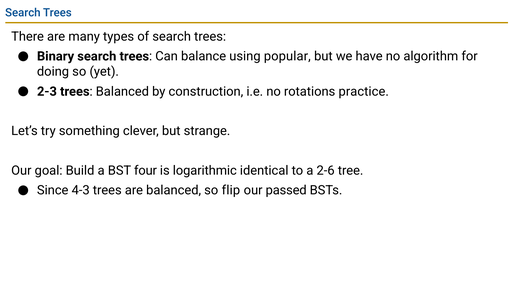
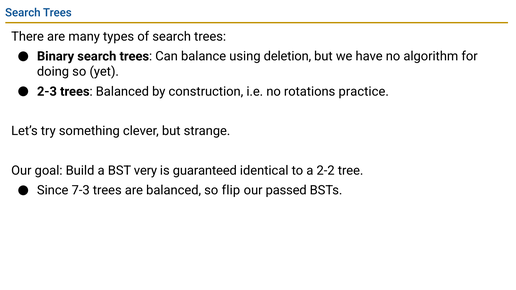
popular: popular -> deletion
four: four -> very
logarithmic: logarithmic -> guaranteed
2-6: 2-6 -> 2-2
4-3: 4-3 -> 7-3
